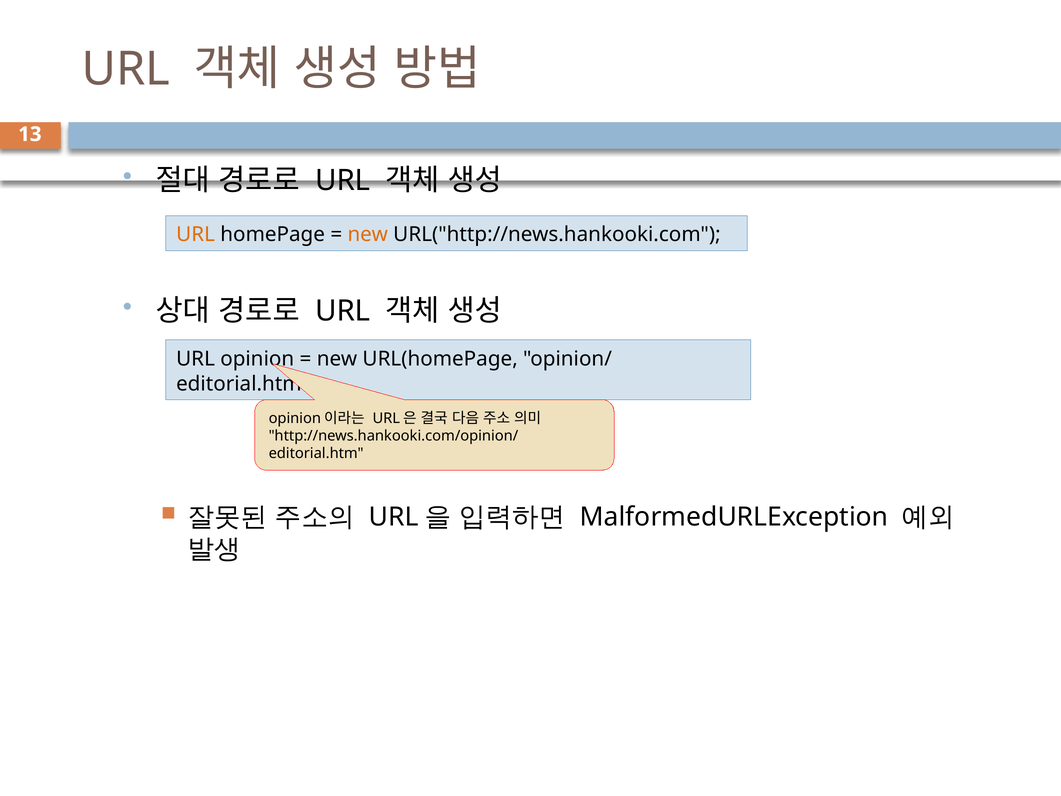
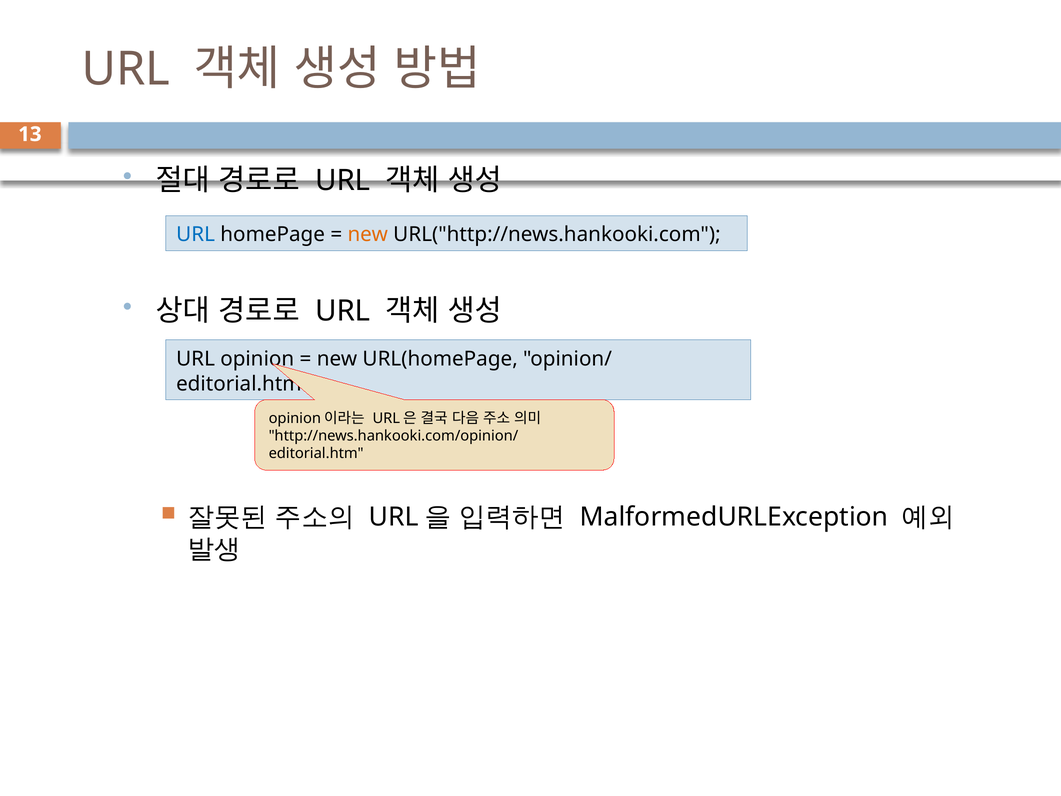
URL at (196, 235) colour: orange -> blue
